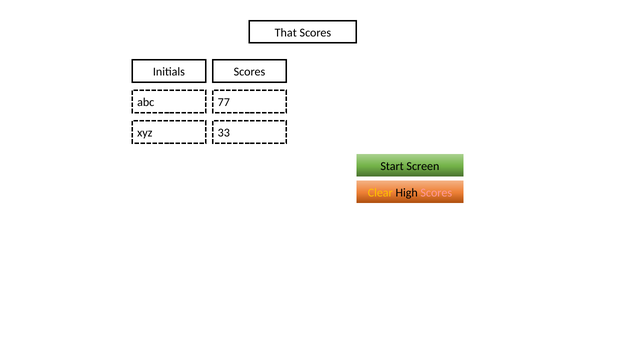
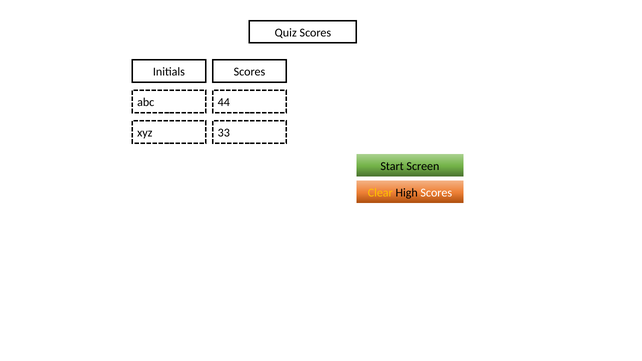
That: That -> Quiz
77: 77 -> 44
Scores at (436, 193) colour: pink -> white
